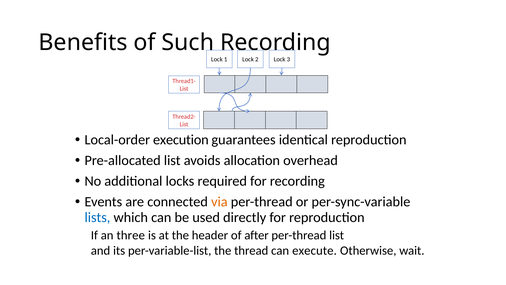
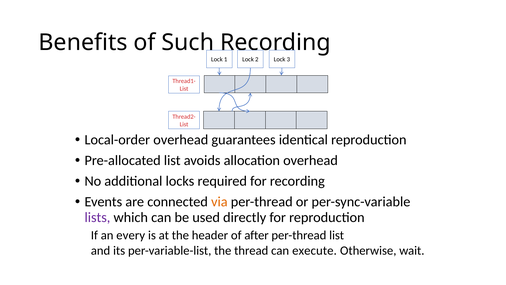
Local-order execution: execution -> overhead
lists colour: blue -> purple
three: three -> every
